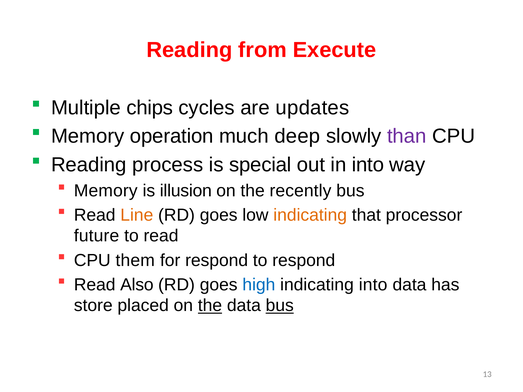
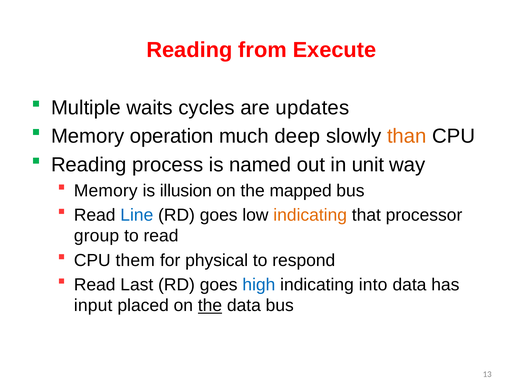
chips: chips -> waits
than colour: purple -> orange
special: special -> named
in into: into -> unit
recently: recently -> mapped
Line colour: orange -> blue
future: future -> group
for respond: respond -> physical
Also: Also -> Last
store: store -> input
bus at (280, 306) underline: present -> none
